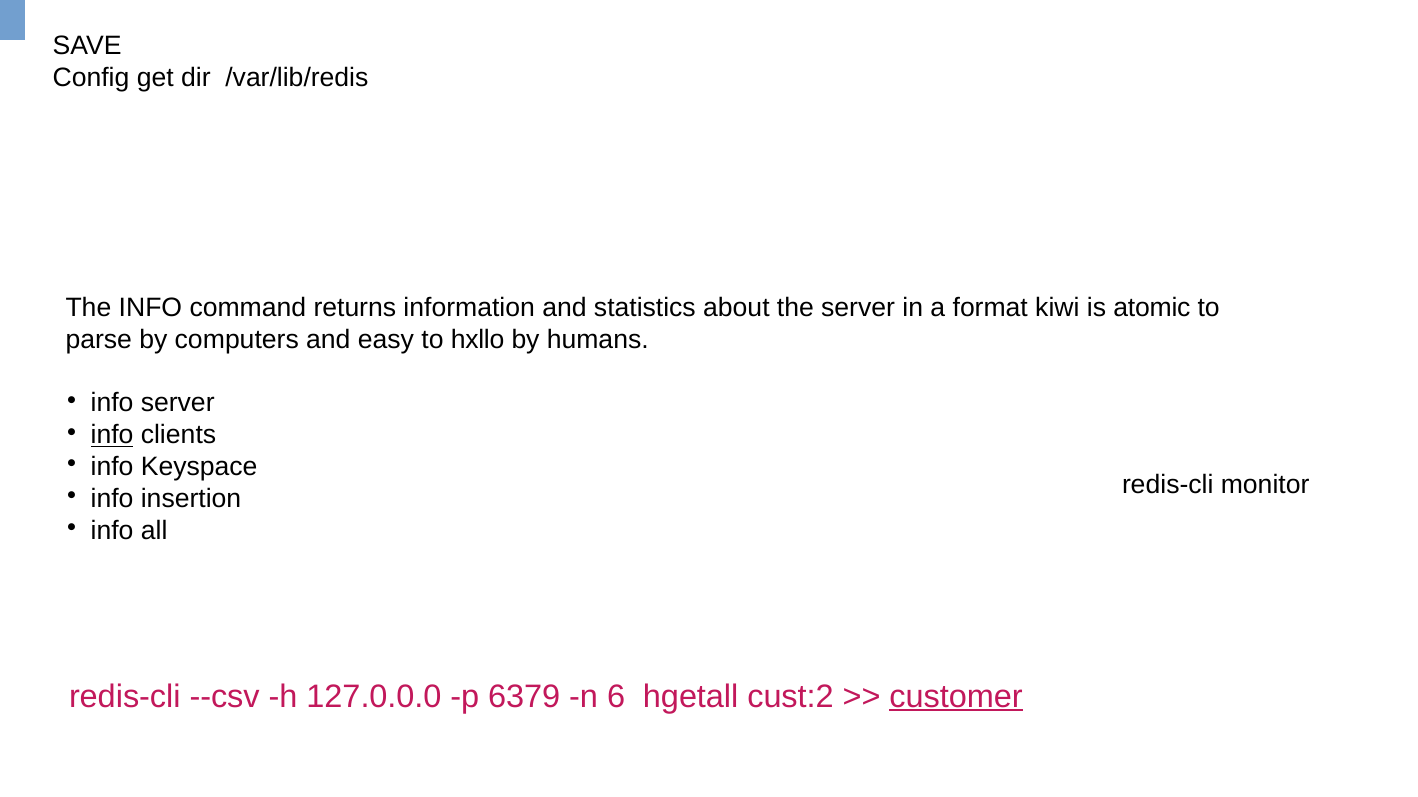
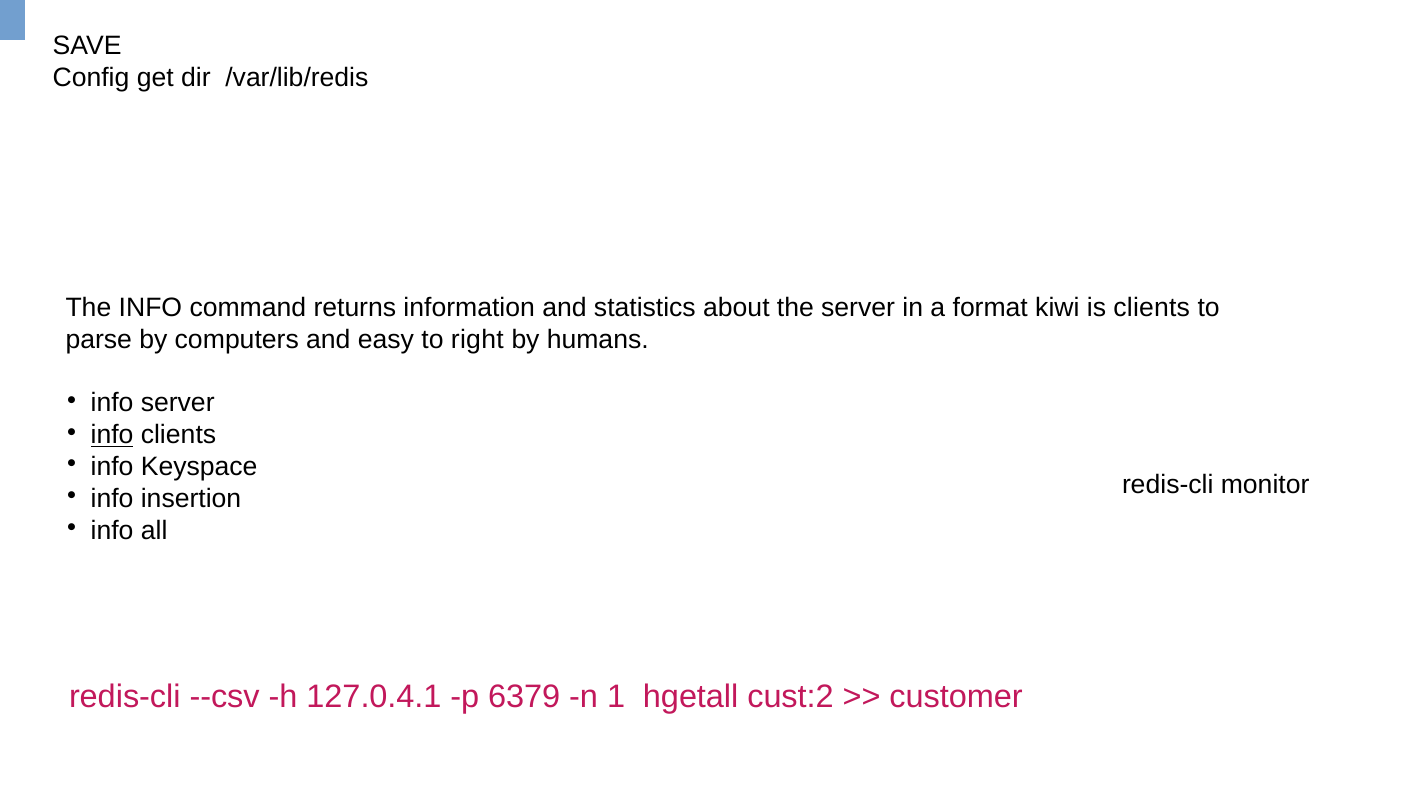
is atomic: atomic -> clients
hxllo: hxllo -> right
127.0.0.0: 127.0.0.0 -> 127.0.4.1
6: 6 -> 1
customer underline: present -> none
